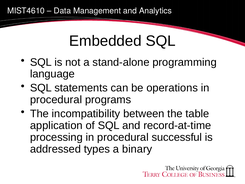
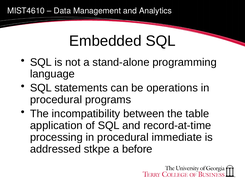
successful: successful -> immediate
types: types -> stkpe
binary: binary -> before
